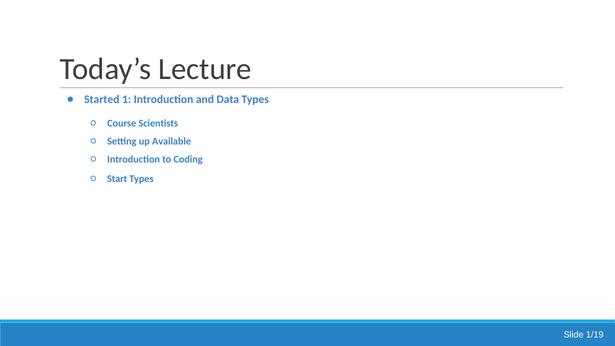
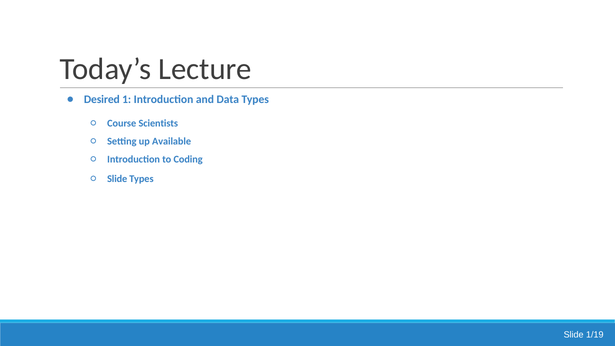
Started: Started -> Desired
Start at (117, 179): Start -> Slide
